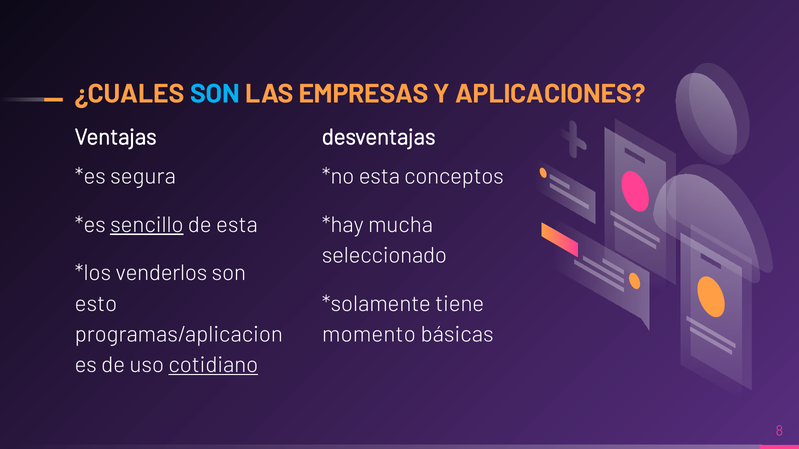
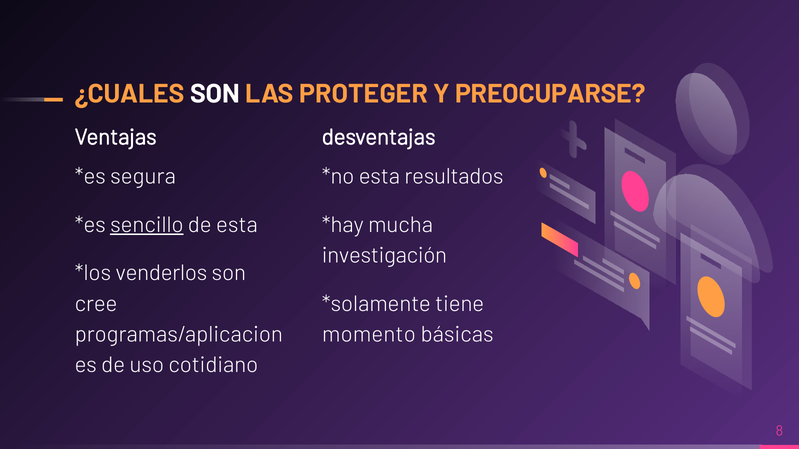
SON at (215, 94) colour: light blue -> white
EMPRESAS: EMPRESAS -> PROTEGER
APLICACIONES: APLICACIONES -> PREOCUPARSE
conceptos: conceptos -> resultados
seleccionado: seleccionado -> investigación
esto: esto -> cree
cotidiano underline: present -> none
